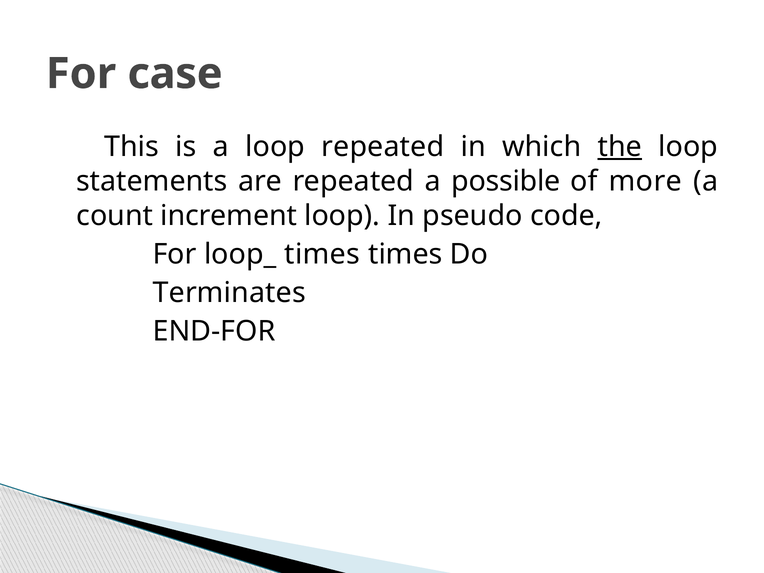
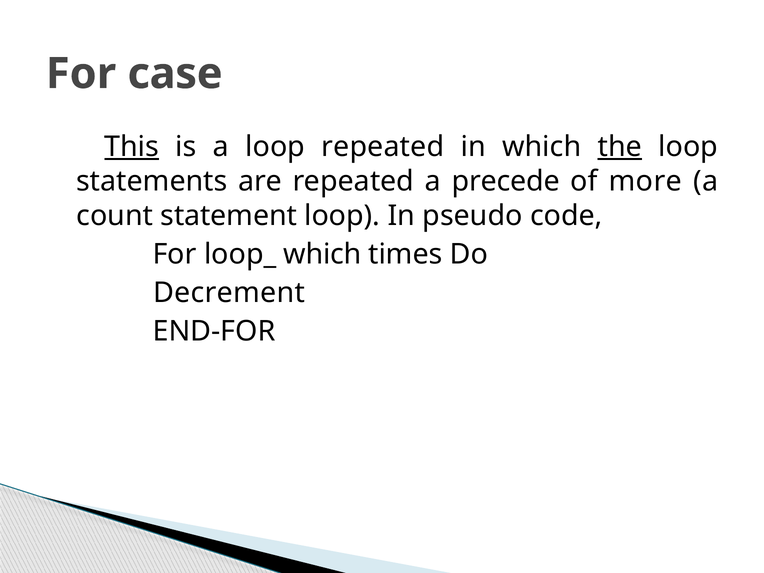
This underline: none -> present
possible: possible -> precede
increment: increment -> statement
loop_ times: times -> which
Terminates: Terminates -> Decrement
